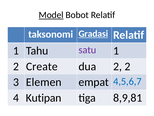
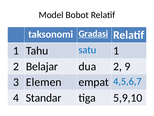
Model underline: present -> none
satu colour: purple -> blue
Create: Create -> Belajar
2 2: 2 -> 9
Kutipan: Kutipan -> Standar
8,9,81: 8,9,81 -> 5,9,10
